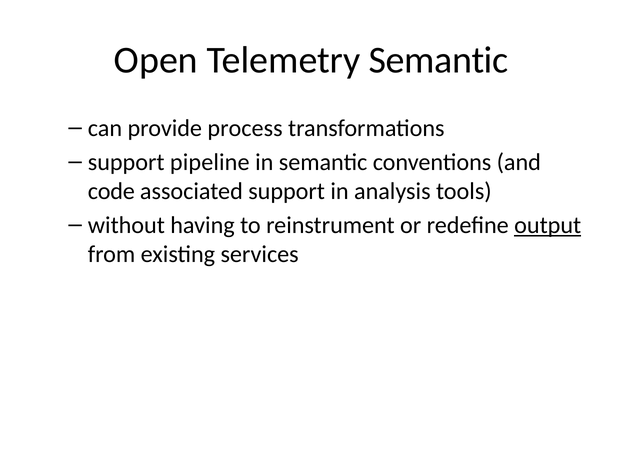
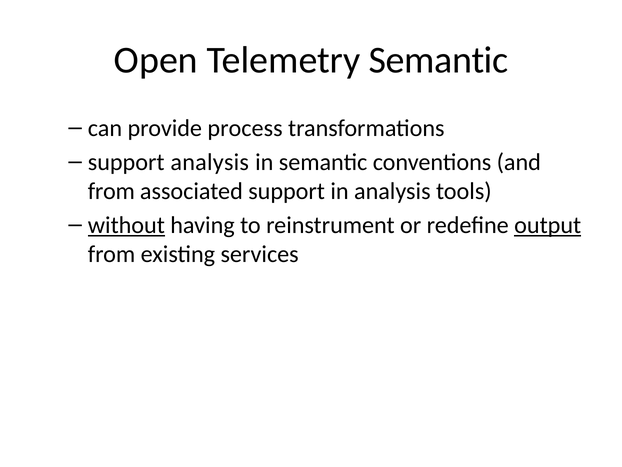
support pipeline: pipeline -> analysis
code at (111, 191): code -> from
without underline: none -> present
